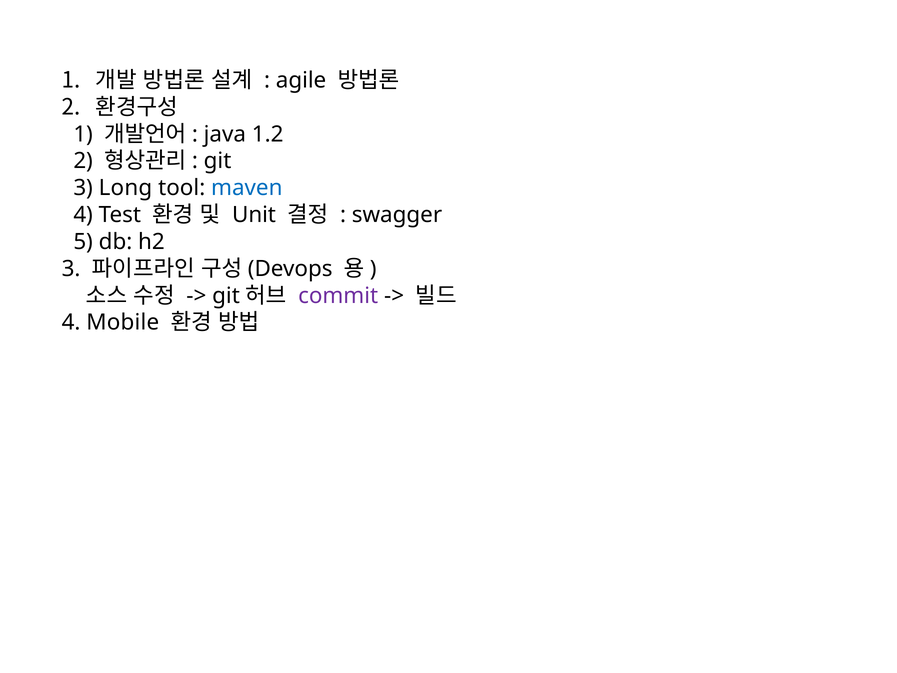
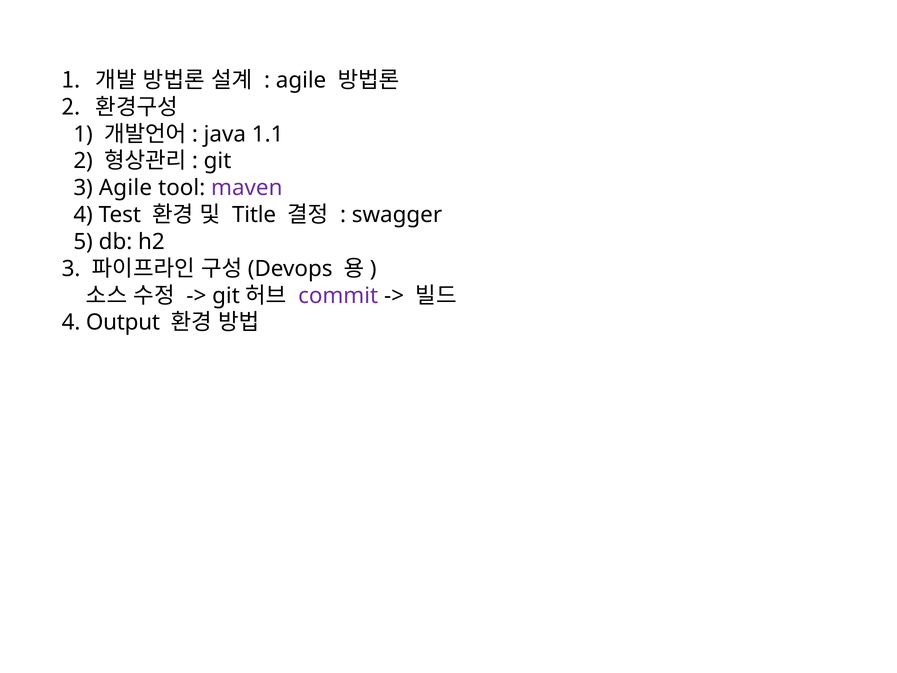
1.2: 1.2 -> 1.1
3 Long: Long -> Agile
maven colour: blue -> purple
Unit: Unit -> Title
Mobile: Mobile -> Output
